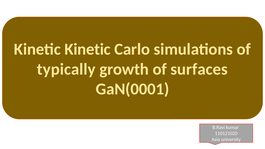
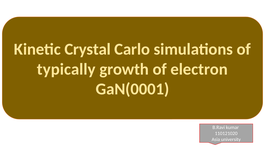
Kinetic Kinetic: Kinetic -> Crystal
surfaces: surfaces -> electron
